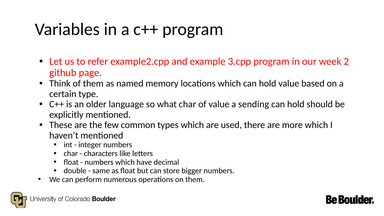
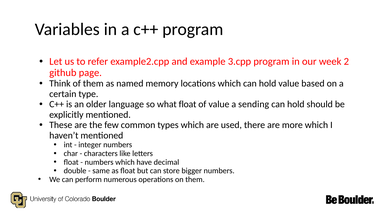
what char: char -> float
